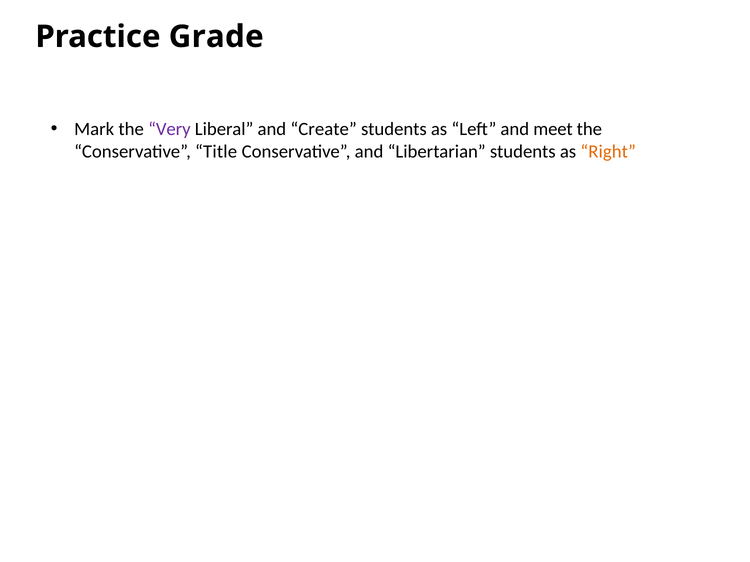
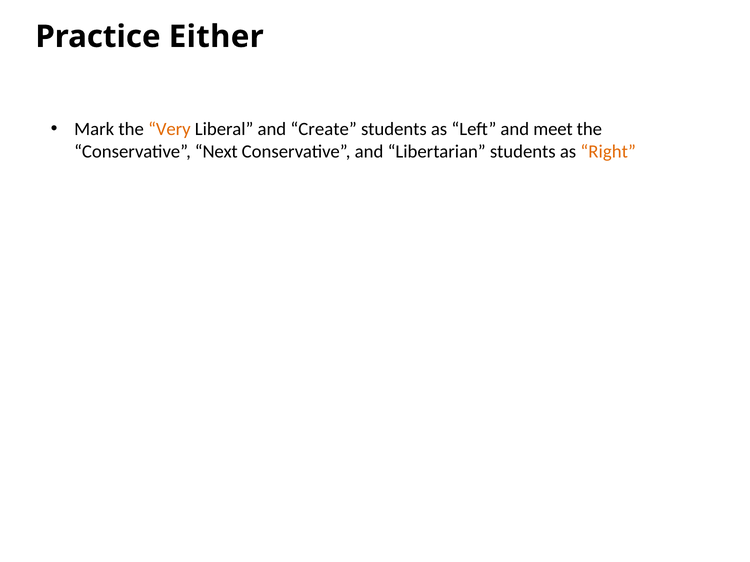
Grade: Grade -> Either
Very colour: purple -> orange
Title: Title -> Next
